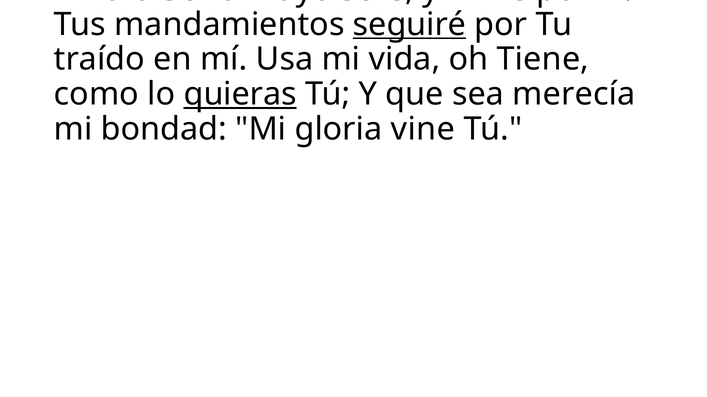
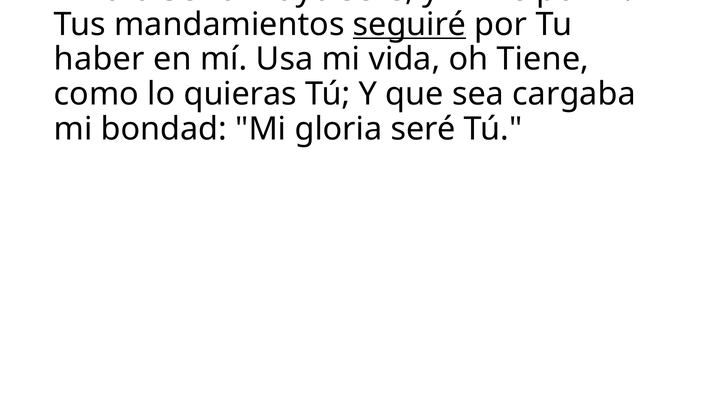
traído: traído -> haber
quieras underline: present -> none
merecía: merecía -> cargaba
gloria vine: vine -> seré
